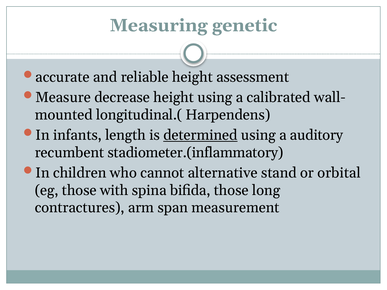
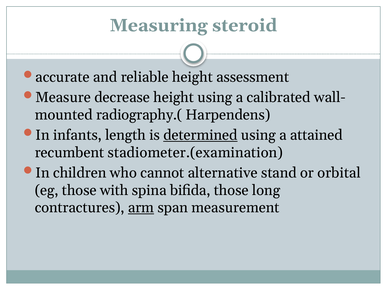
genetic: genetic -> steroid
longitudinal.(: longitudinal.( -> radiography.(
auditory: auditory -> attained
stadiometer.(inflammatory: stadiometer.(inflammatory -> stadiometer.(examination
arm underline: none -> present
